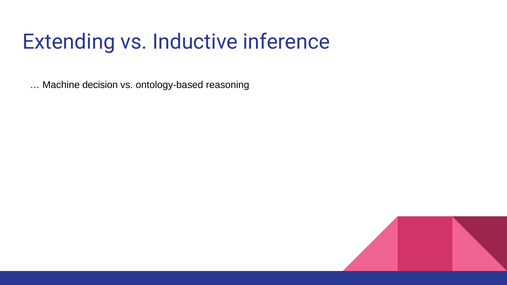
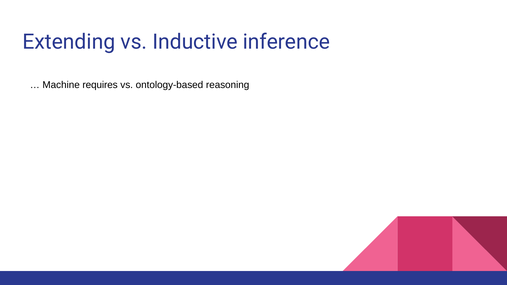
decision: decision -> requires
